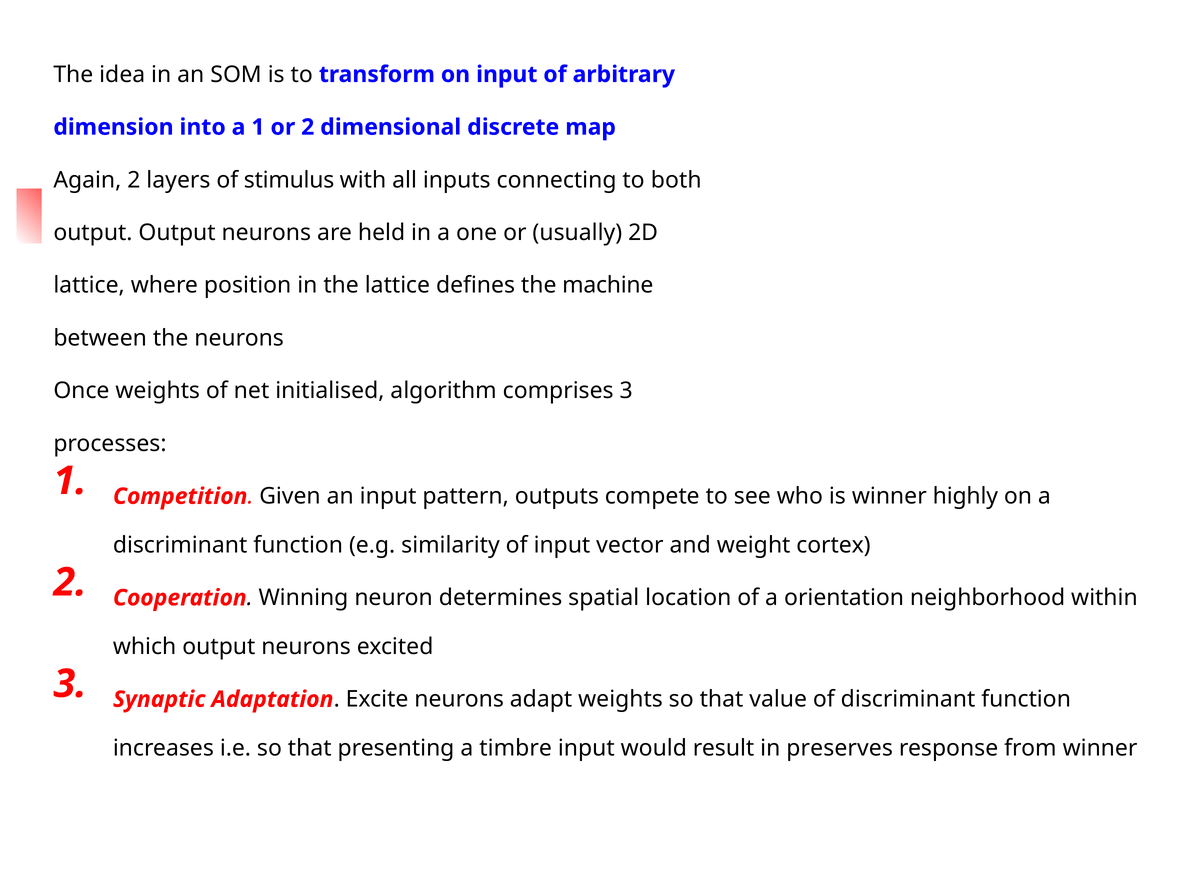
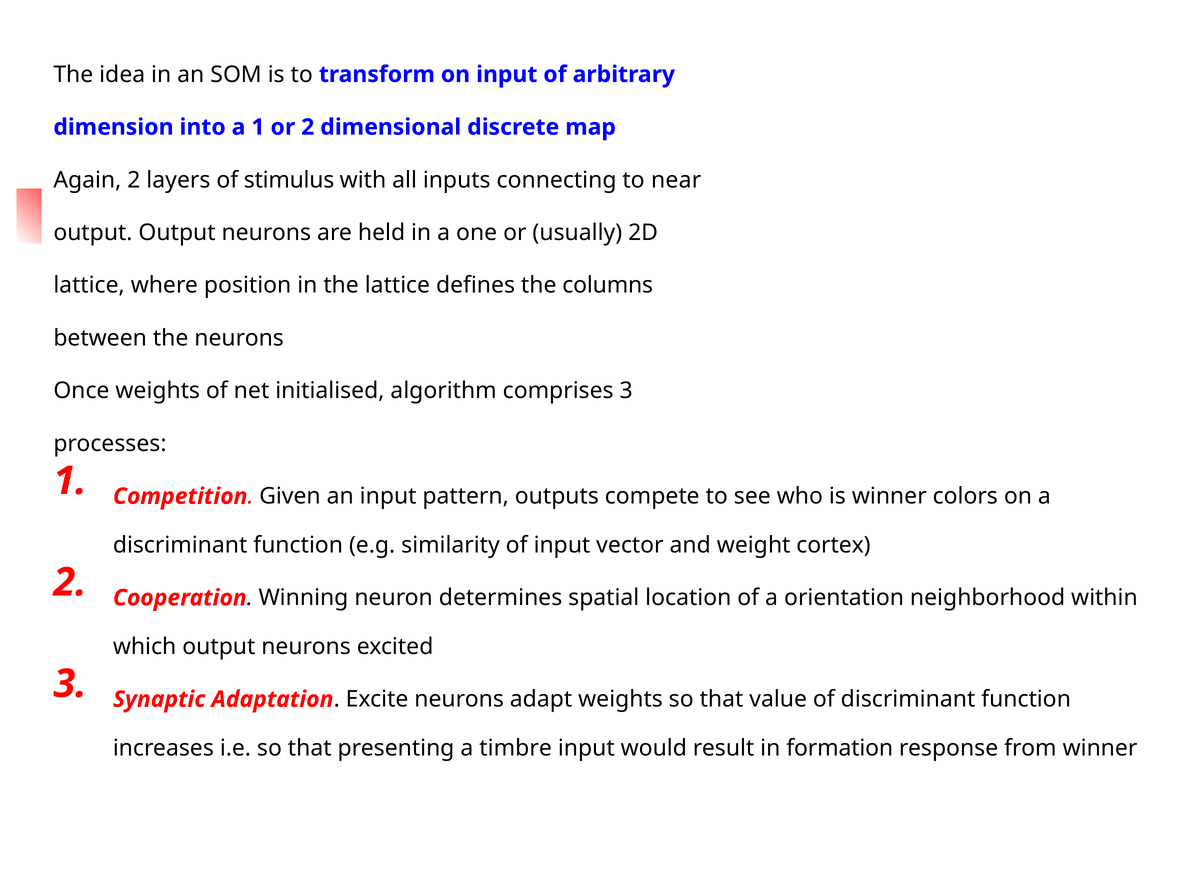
both: both -> near
machine: machine -> columns
highly: highly -> colors
preserves: preserves -> formation
